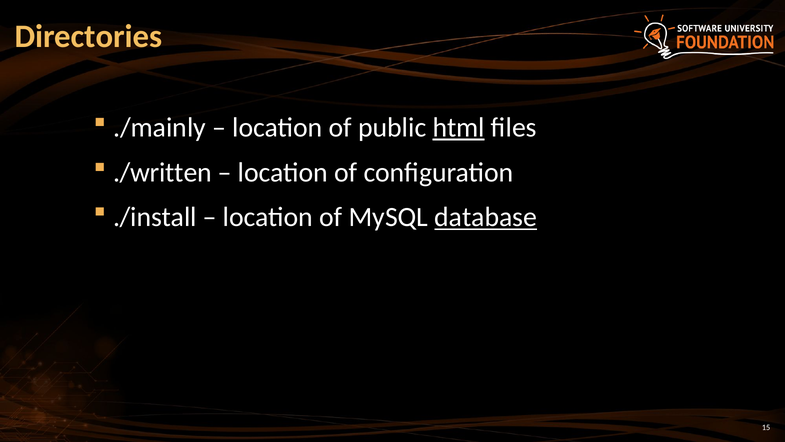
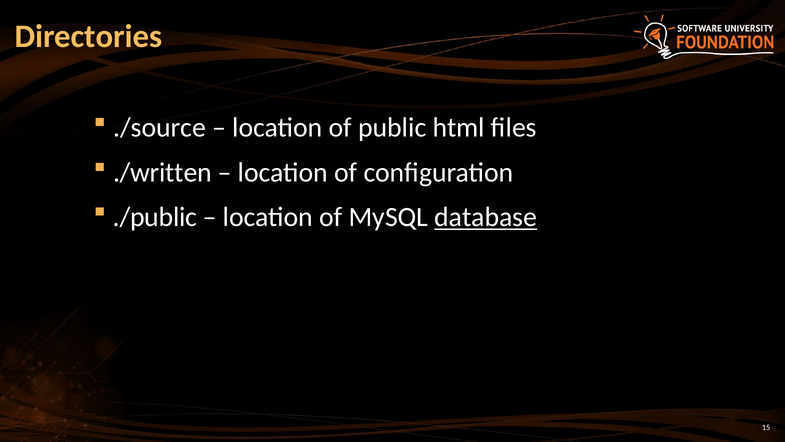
./mainly: ./mainly -> ./source
html underline: present -> none
./install: ./install -> ./public
